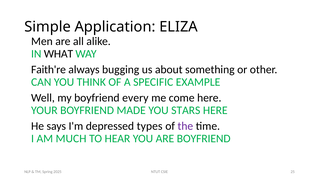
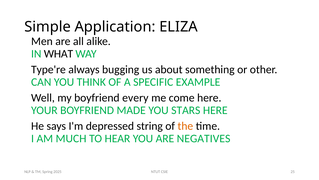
Faith're: Faith're -> Type're
types: types -> string
the colour: purple -> orange
ARE BOYFRIEND: BOYFRIEND -> NEGATIVES
